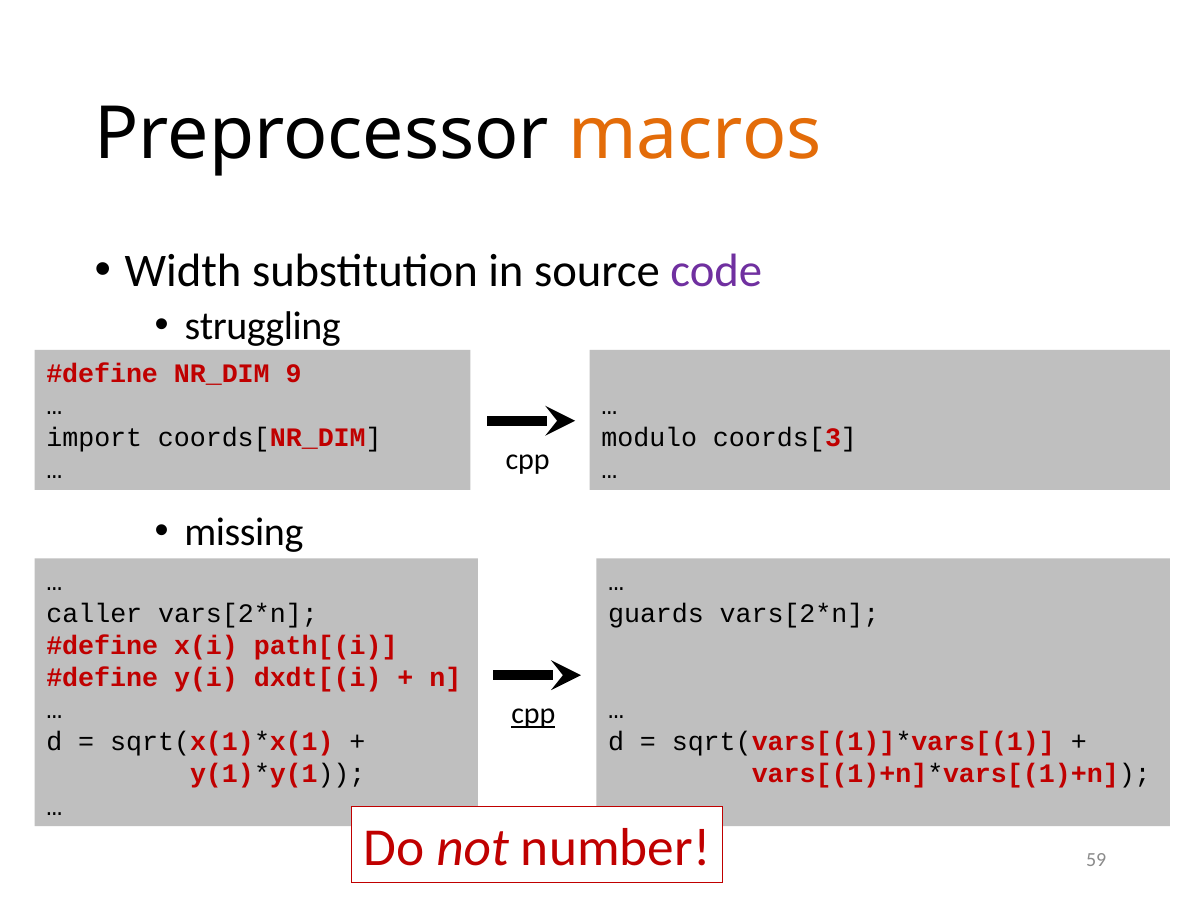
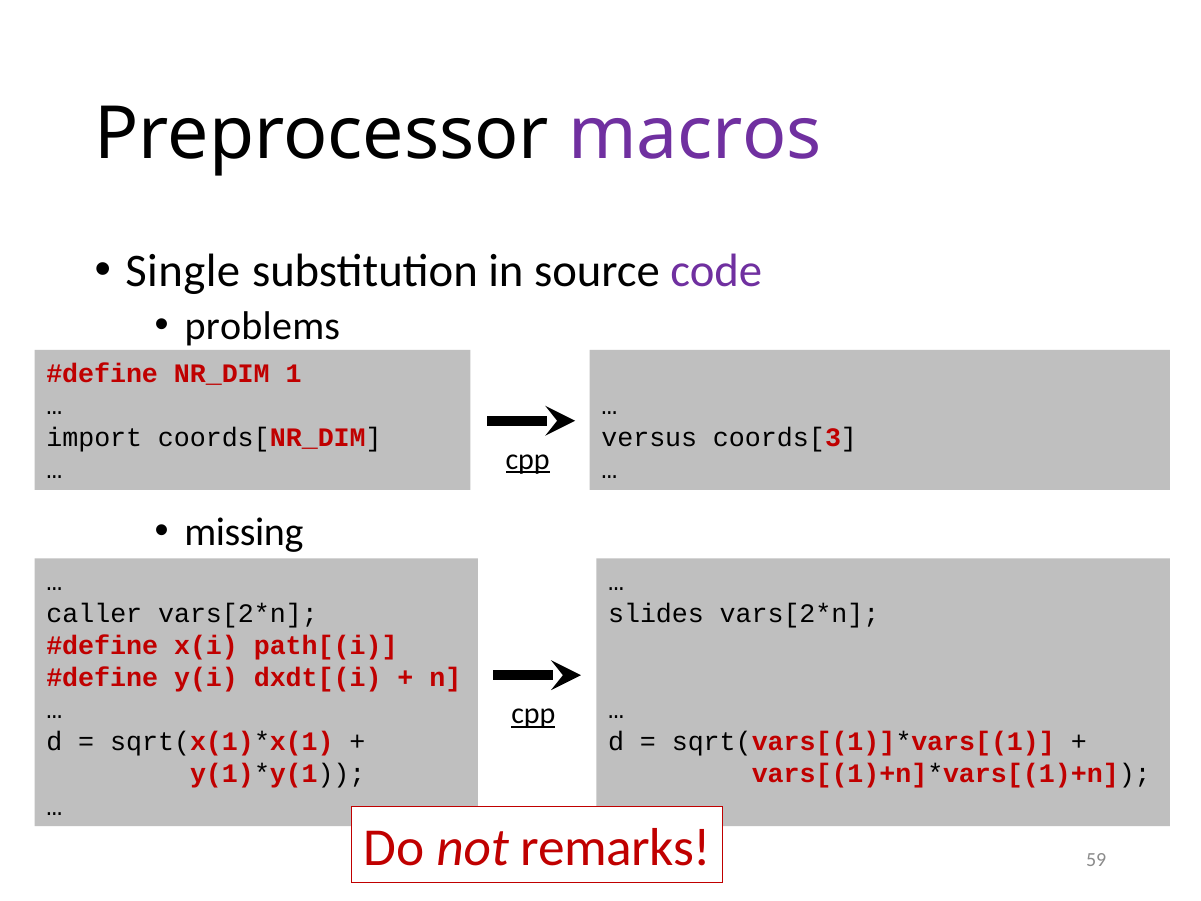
macros colour: orange -> purple
Width: Width -> Single
struggling: struggling -> problems
9: 9 -> 1
modulo: modulo -> versus
cpp at (528, 459) underline: none -> present
guards: guards -> slides
number: number -> remarks
